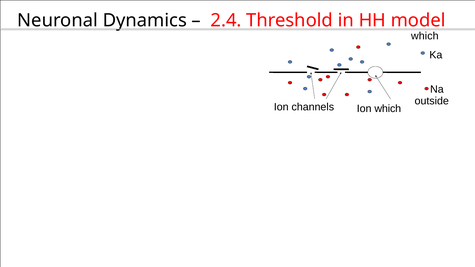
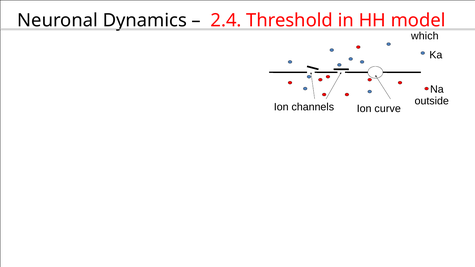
Ion which: which -> curve
